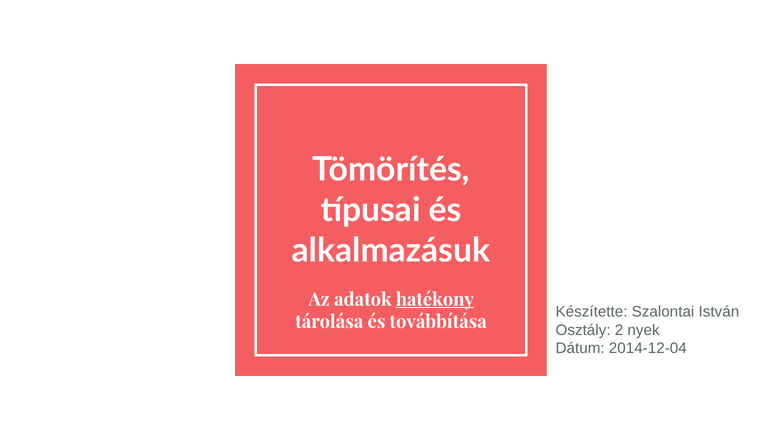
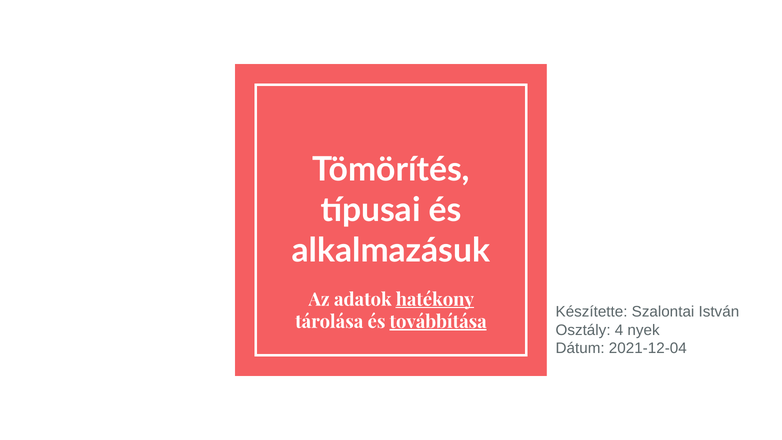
továbbítása underline: none -> present
2: 2 -> 4
2014-12-04: 2014-12-04 -> 2021-12-04
